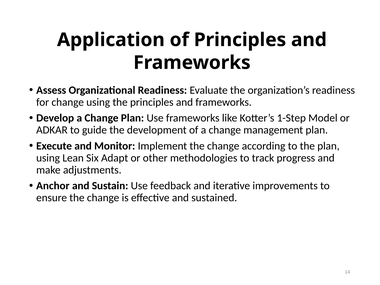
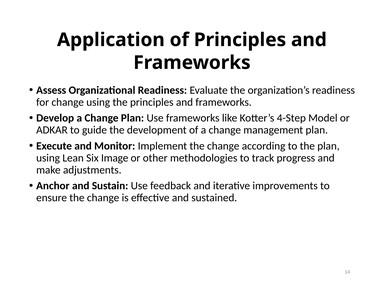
1-Step: 1-Step -> 4-Step
Adapt: Adapt -> Image
